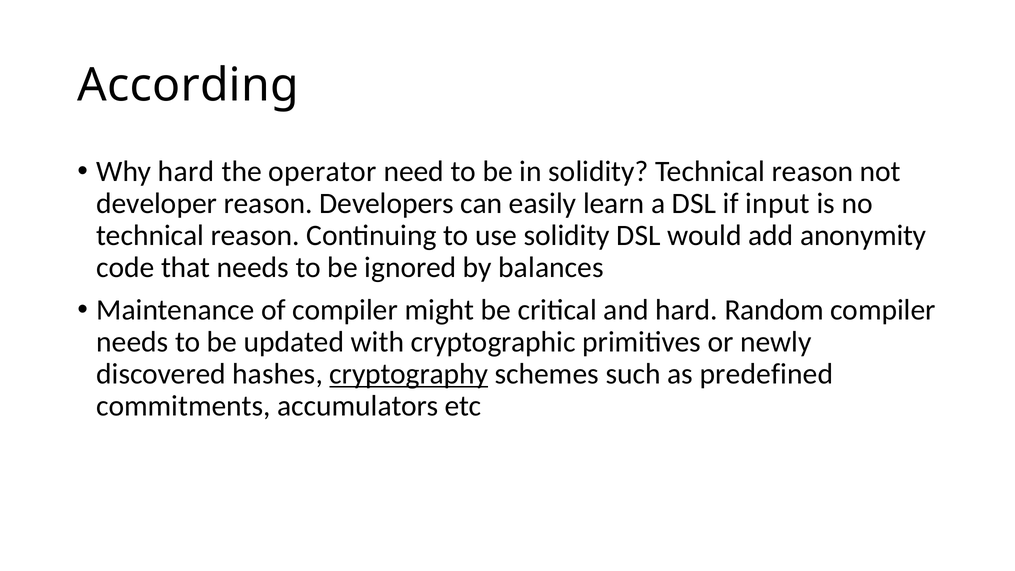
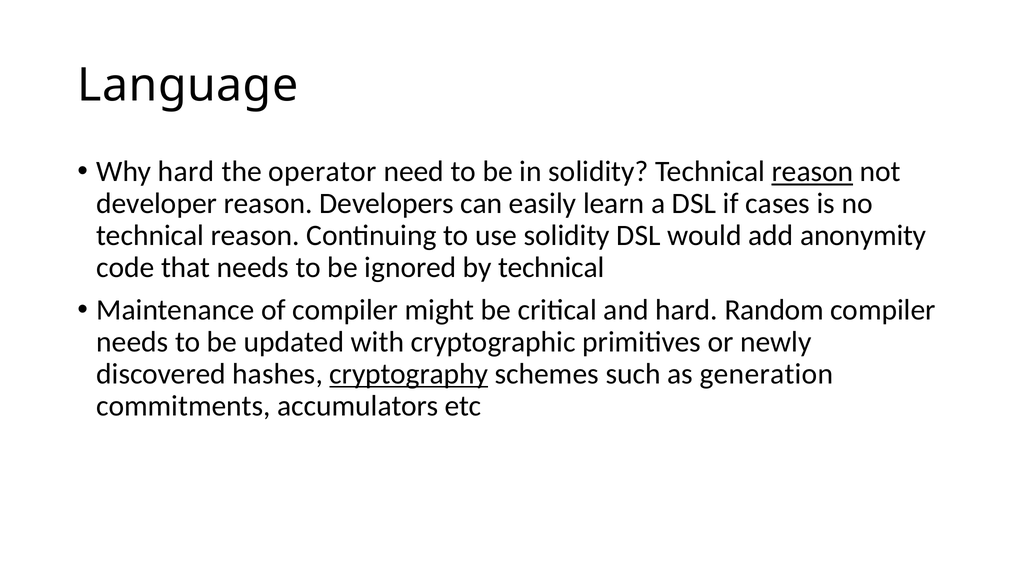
According: According -> Language
reason at (812, 172) underline: none -> present
input: input -> cases
by balances: balances -> technical
predefined: predefined -> generation
